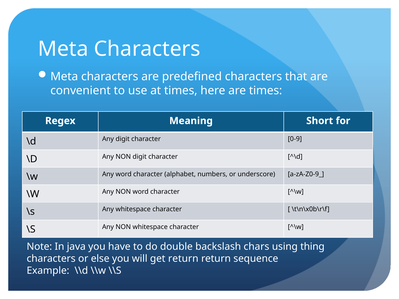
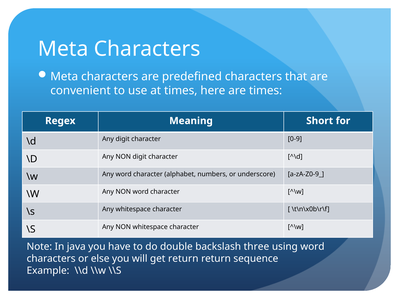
chars: chars -> three
using thing: thing -> word
